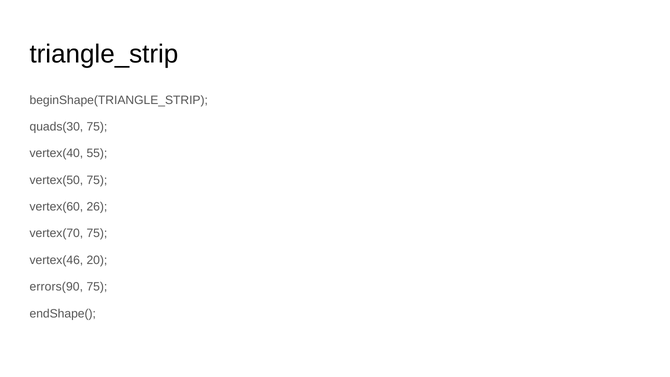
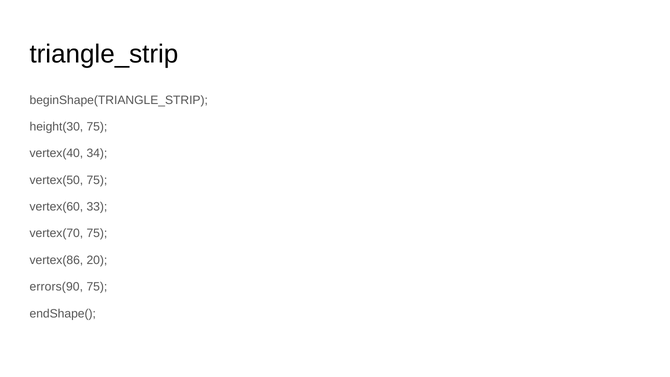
quads(30: quads(30 -> height(30
55: 55 -> 34
26: 26 -> 33
vertex(46: vertex(46 -> vertex(86
